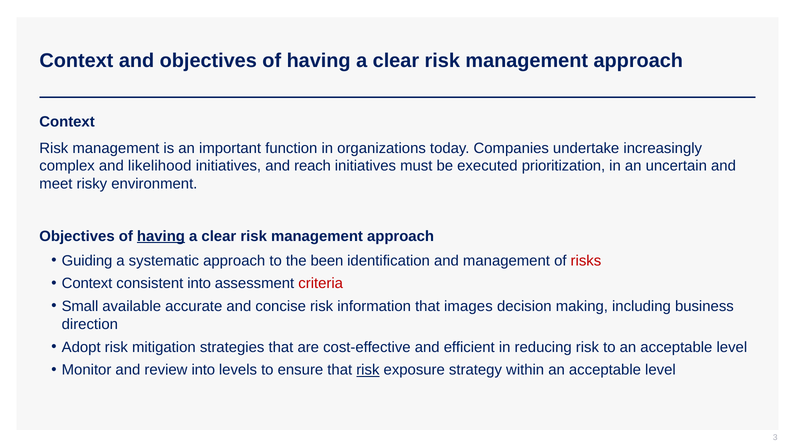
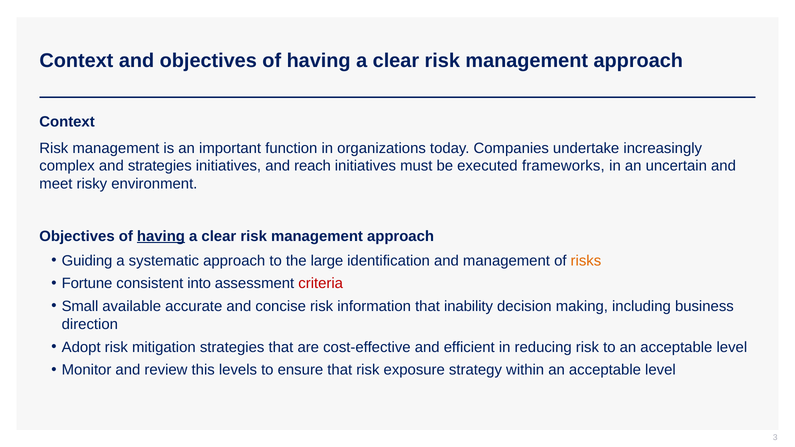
and likelihood: likelihood -> strategies
prioritization: prioritization -> frameworks
been: been -> large
risks colour: red -> orange
Context at (87, 284): Context -> Fortune
images: images -> inability
review into: into -> this
risk at (368, 370) underline: present -> none
